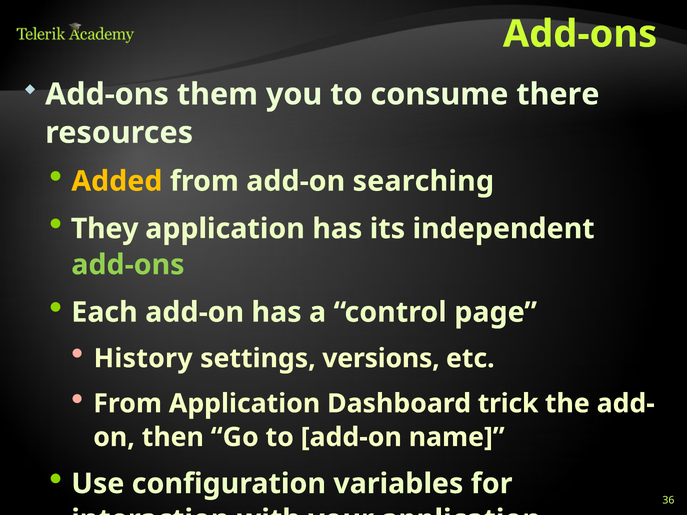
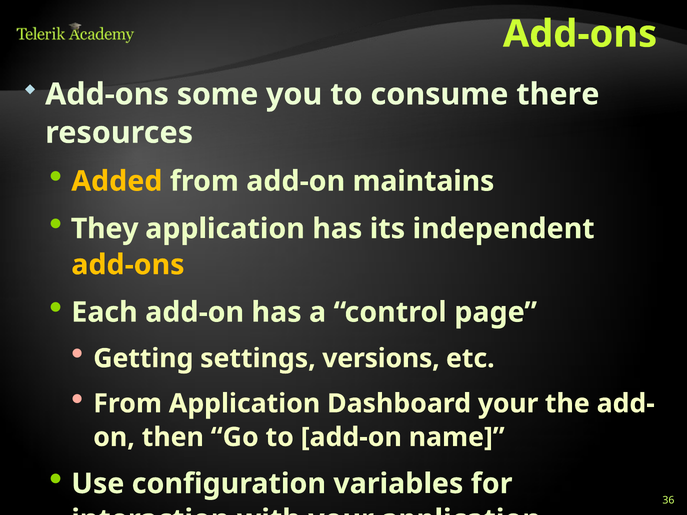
them: them -> some
searching: searching -> maintains
add-ons at (128, 265) colour: light green -> yellow
History: History -> Getting
Dashboard trick: trick -> your
